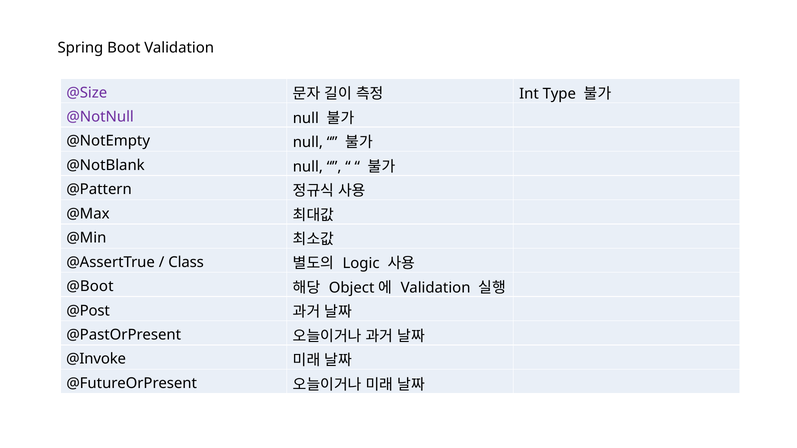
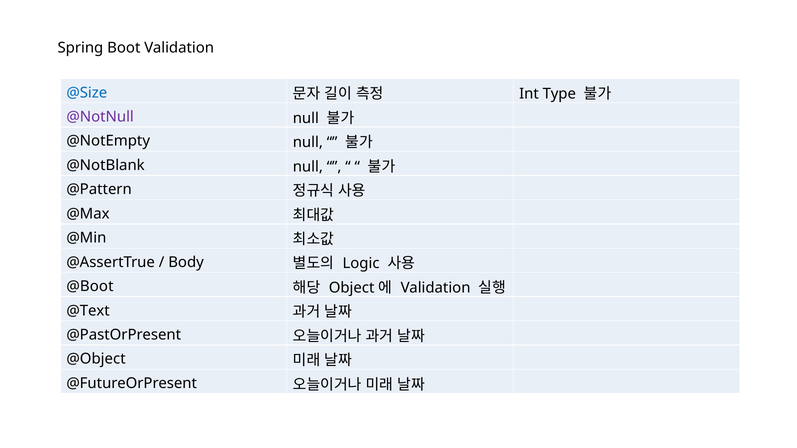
@Size colour: purple -> blue
Class: Class -> Body
@Post: @Post -> @Text
@Invoke: @Invoke -> @Object
